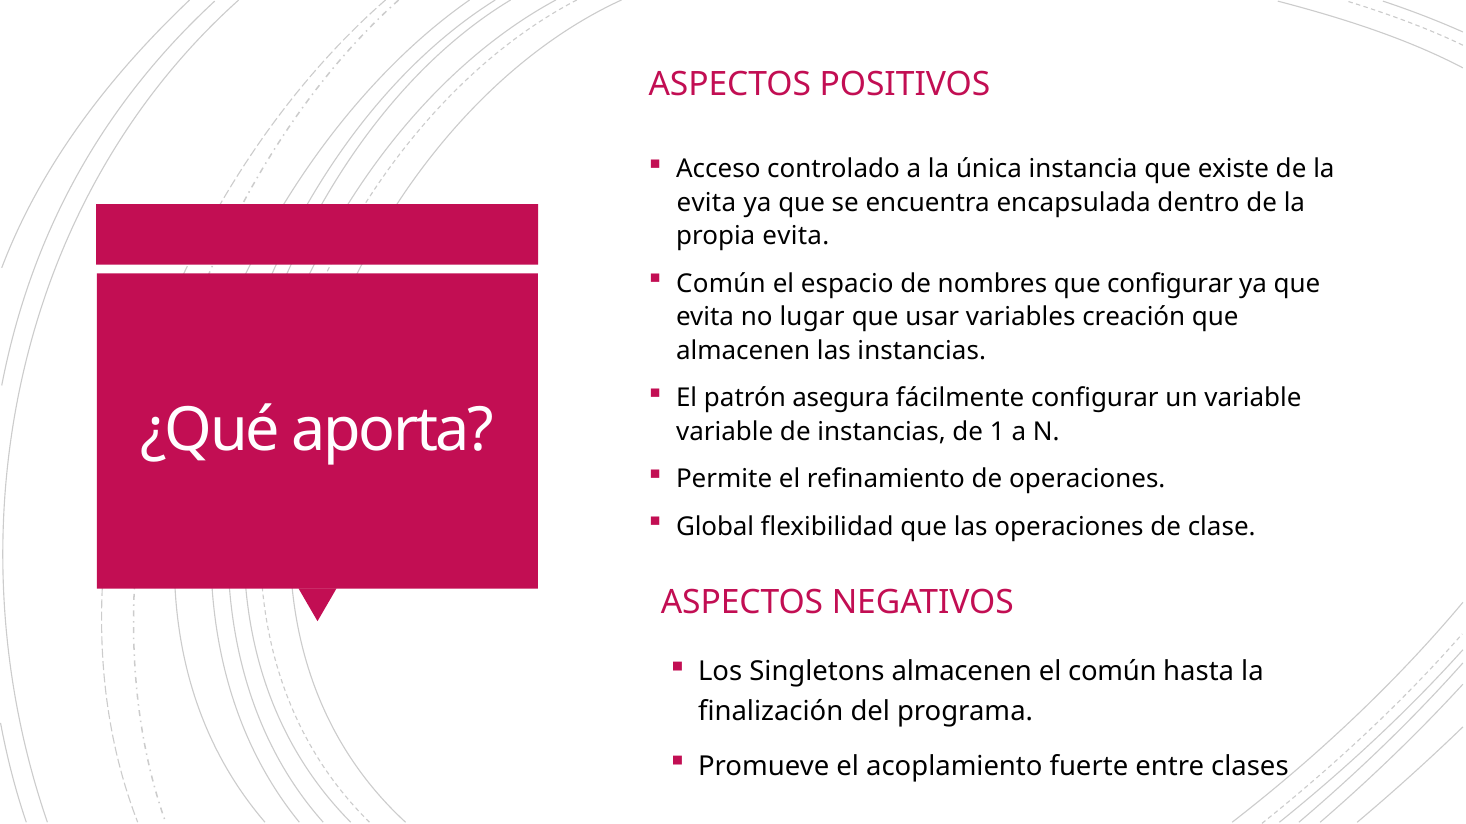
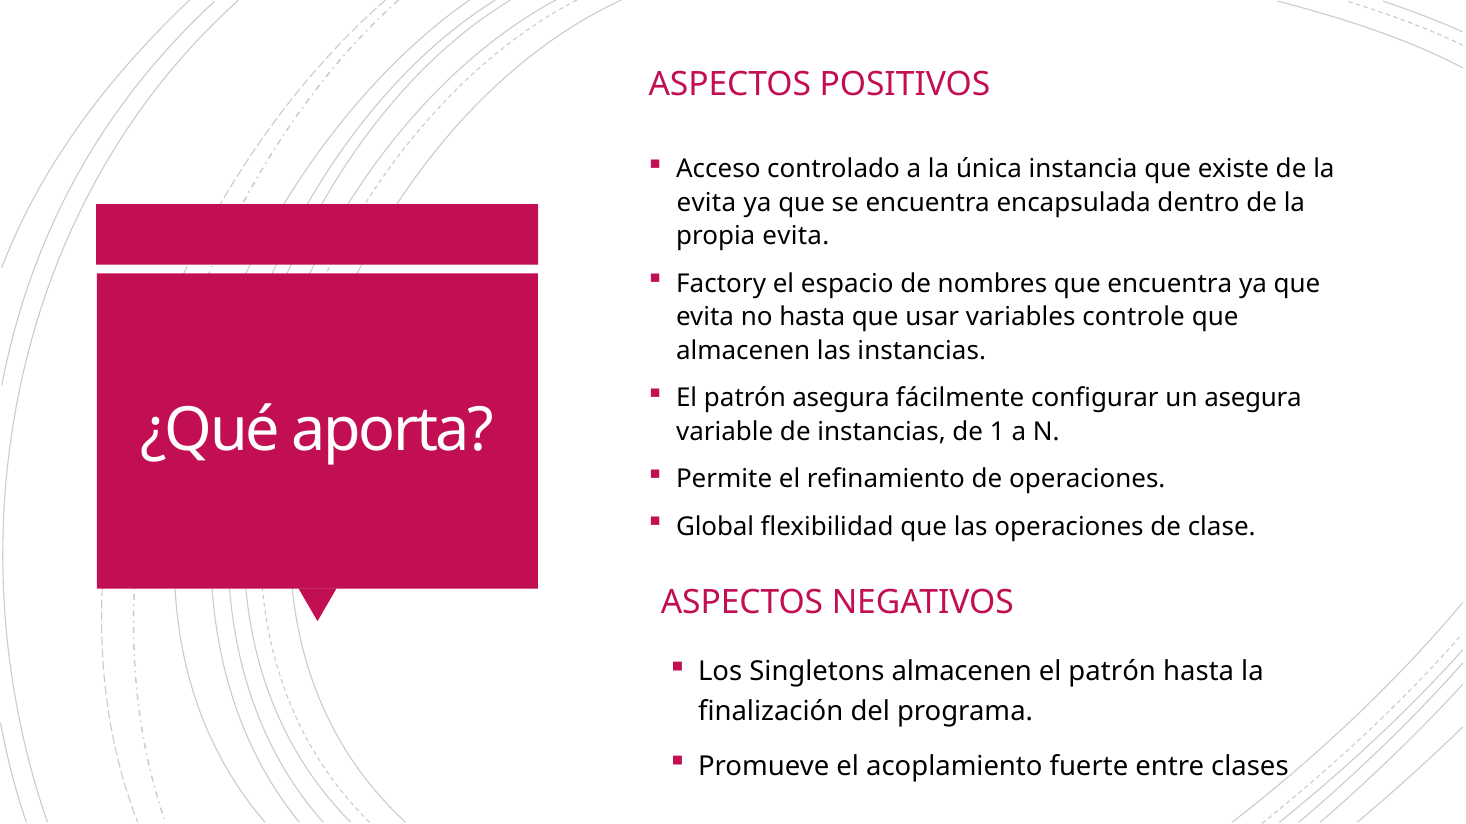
Común at (721, 284): Común -> Factory
que configurar: configurar -> encuentra
no lugar: lugar -> hasta
creación: creación -> controle
un variable: variable -> asegura
común at (1112, 672): común -> patrón
